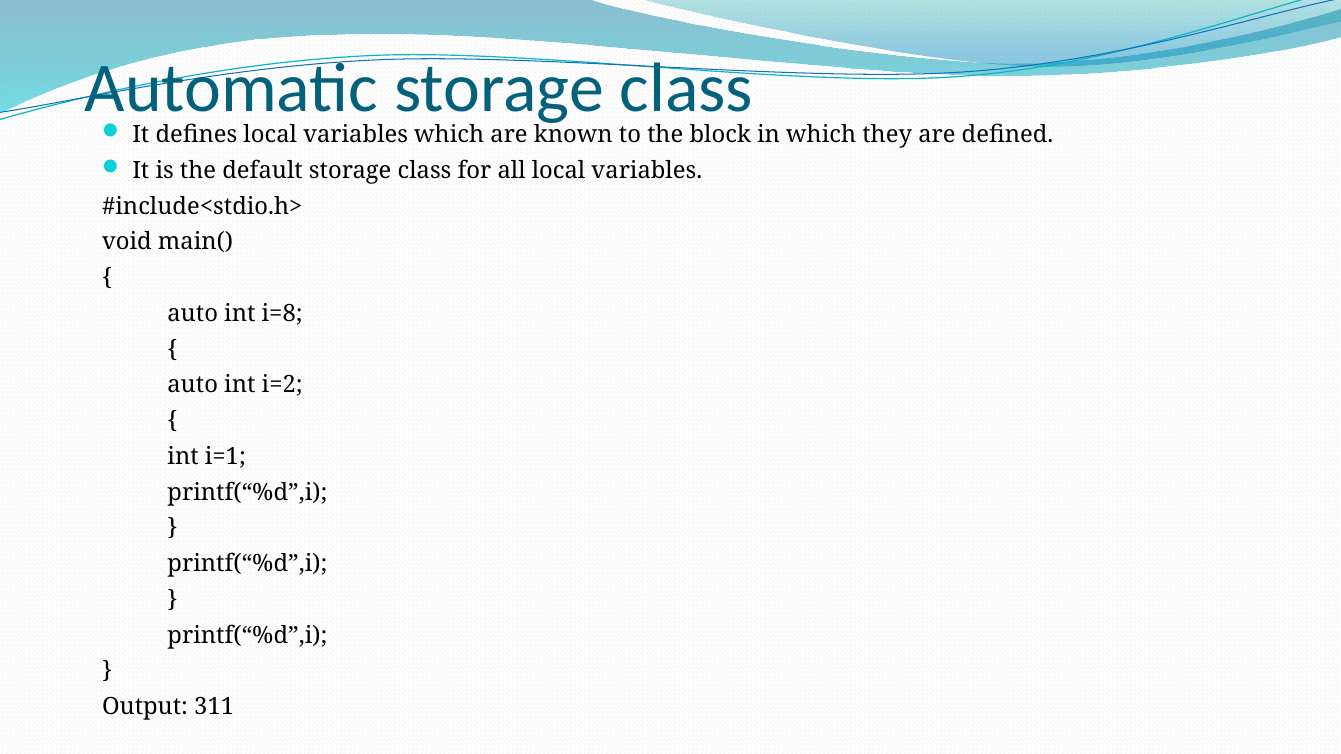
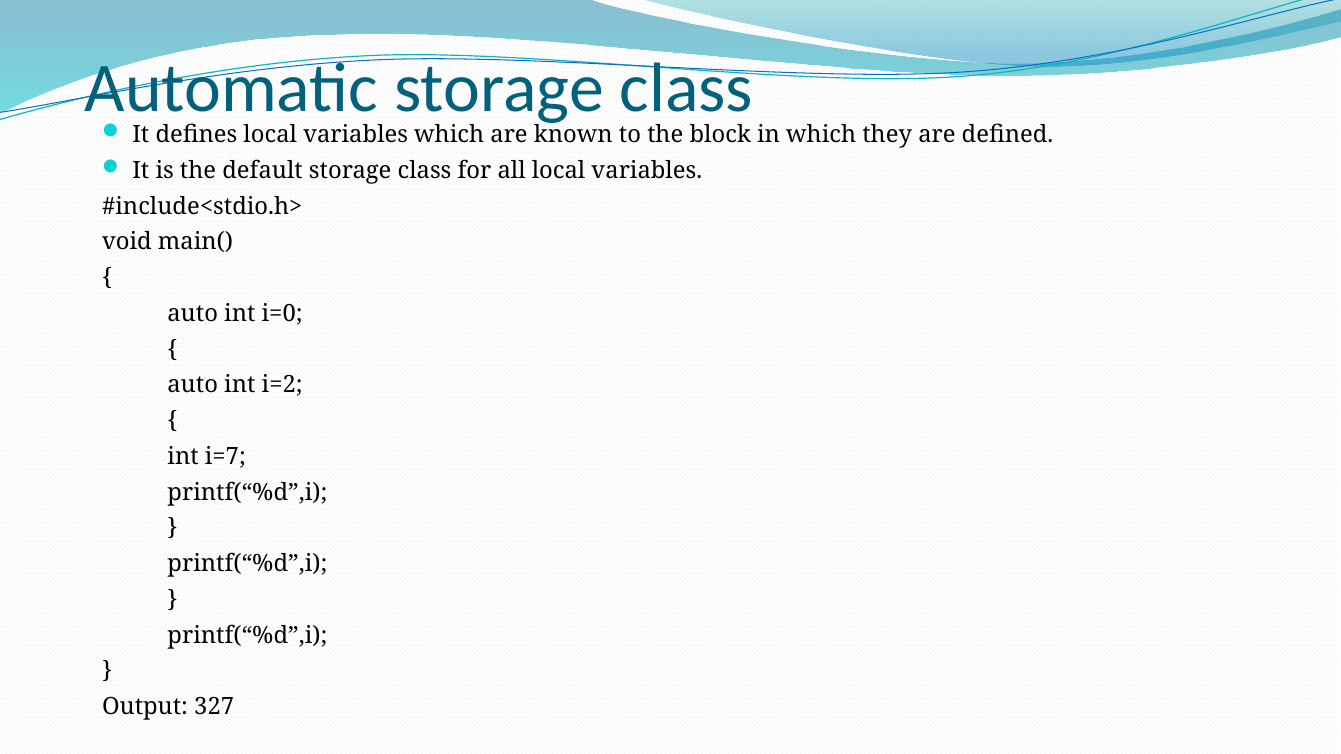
i=8: i=8 -> i=0
i=1: i=1 -> i=7
311: 311 -> 327
